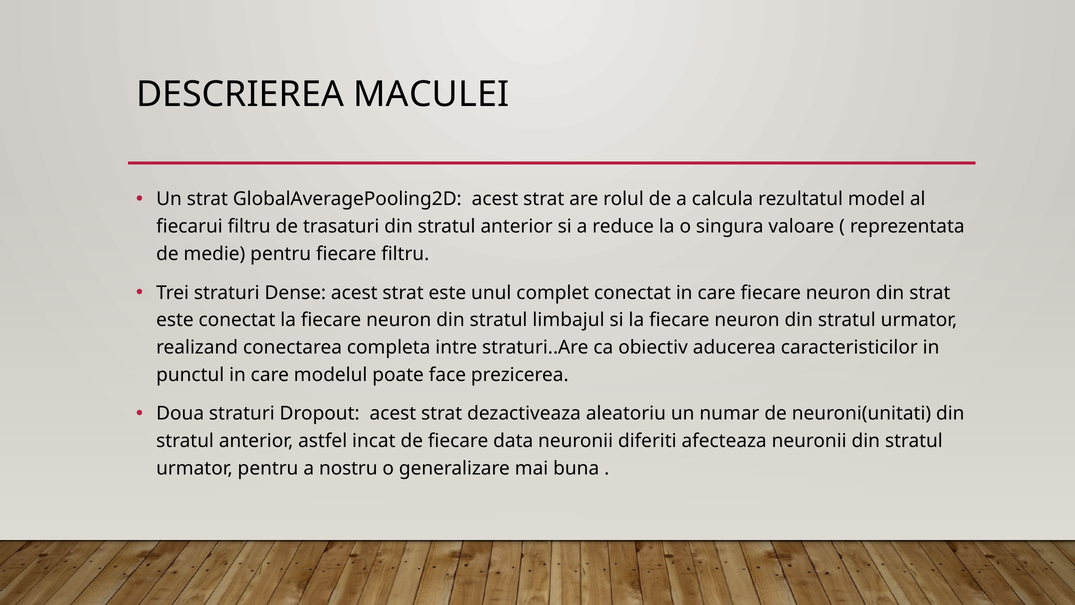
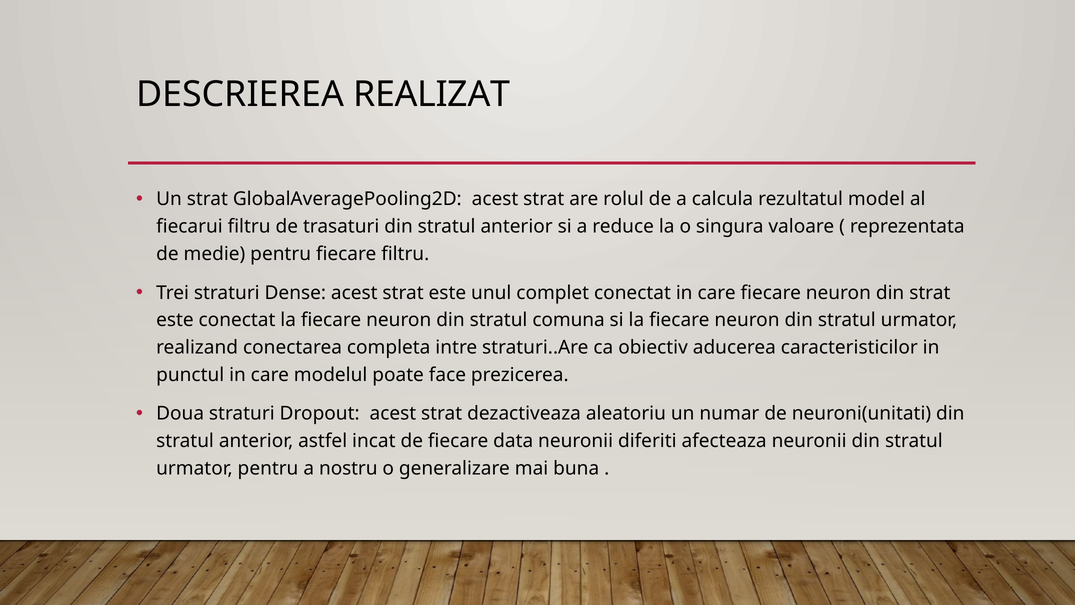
MACULEI: MACULEI -> REALIZAT
limbajul: limbajul -> comuna
